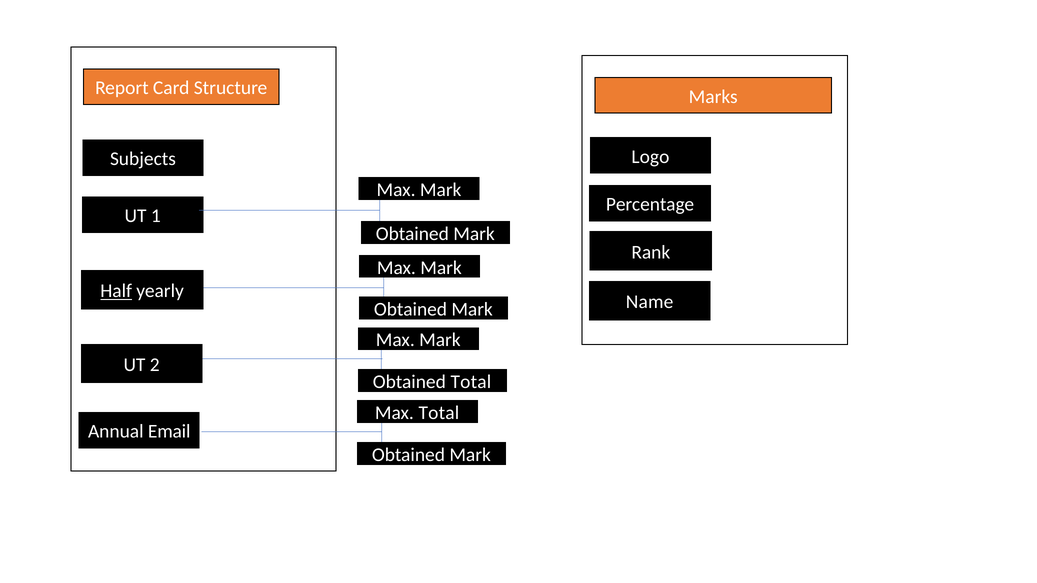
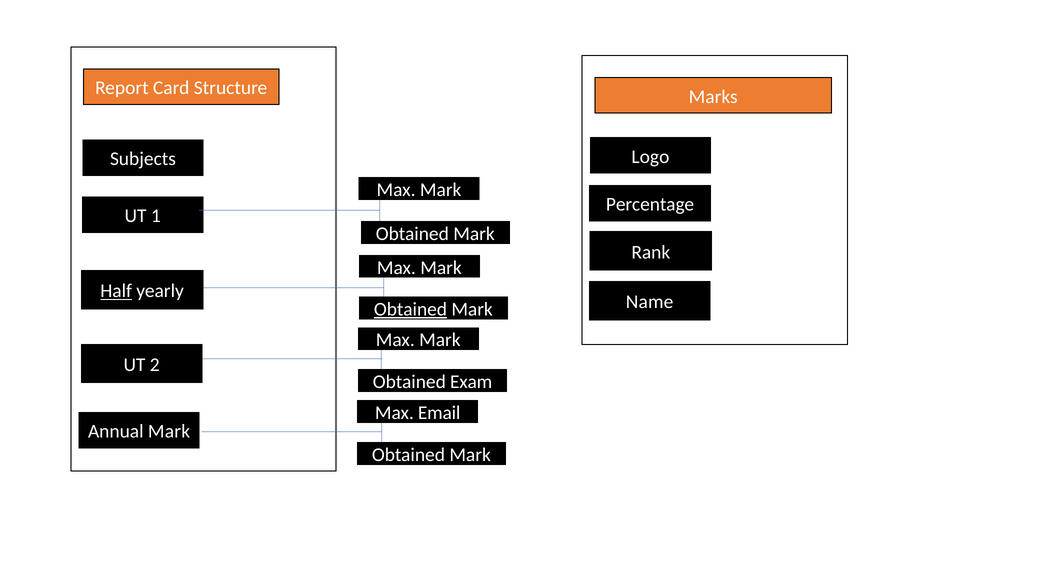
Obtained at (410, 310) underline: none -> present
Obtained Total: Total -> Exam
Max Total: Total -> Email
Annual Email: Email -> Mark
